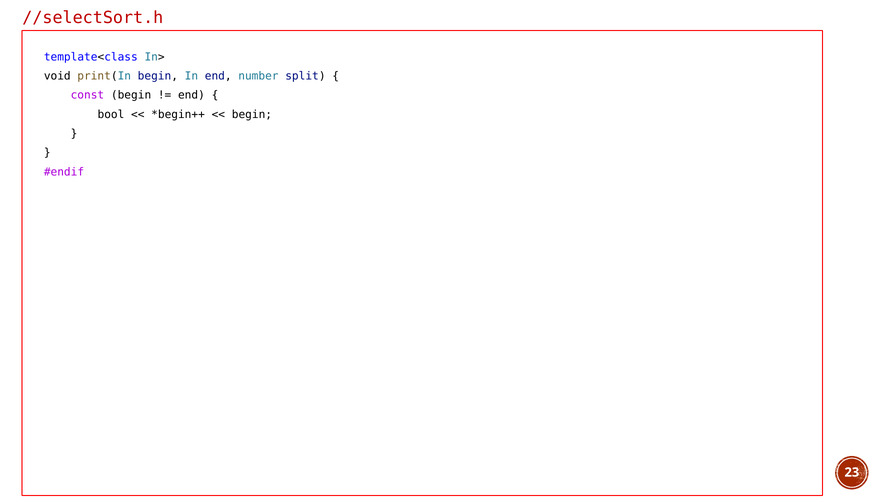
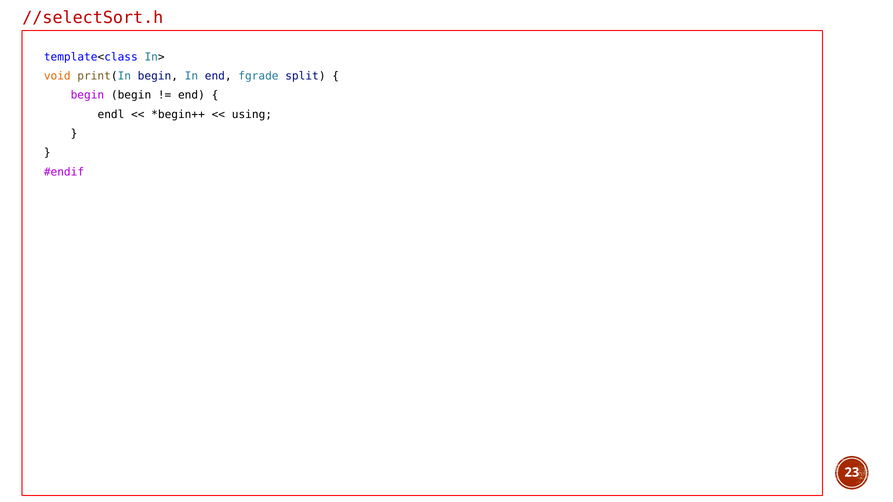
void colour: black -> orange
number: number -> fgrade
const at (87, 95): const -> begin
bool: bool -> endl
begin at (252, 114): begin -> using
